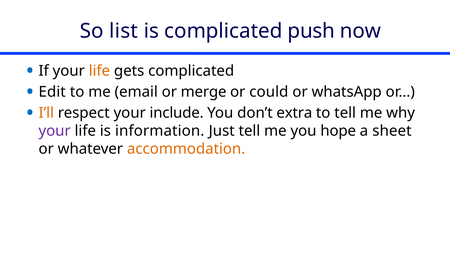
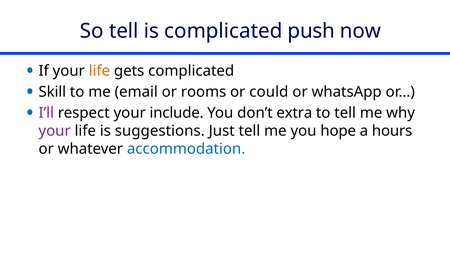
So list: list -> tell
Edit: Edit -> Skill
merge: merge -> rooms
I’ll colour: orange -> purple
information: information -> suggestions
sheet: sheet -> hours
accommodation colour: orange -> blue
